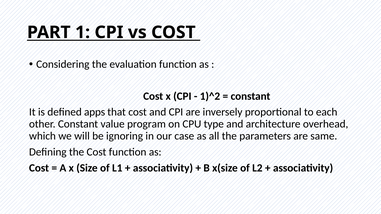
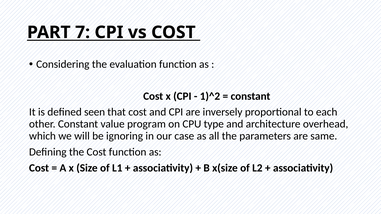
1: 1 -> 7
apps: apps -> seen
